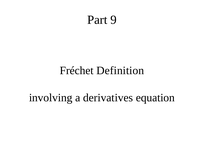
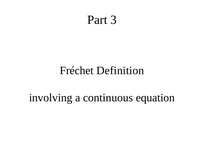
9: 9 -> 3
derivatives: derivatives -> continuous
